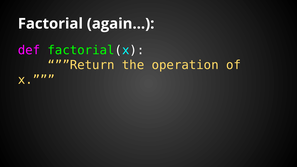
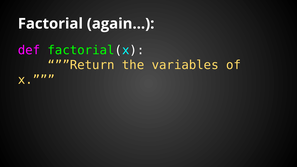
operation: operation -> variables
